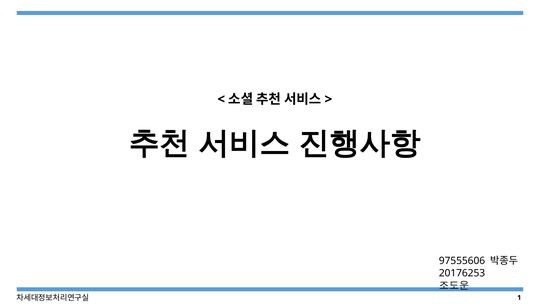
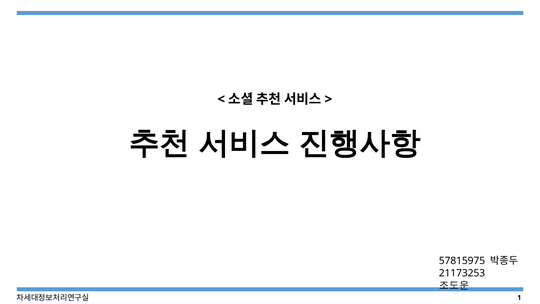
97555606: 97555606 -> 57815975
20176253: 20176253 -> 21173253
